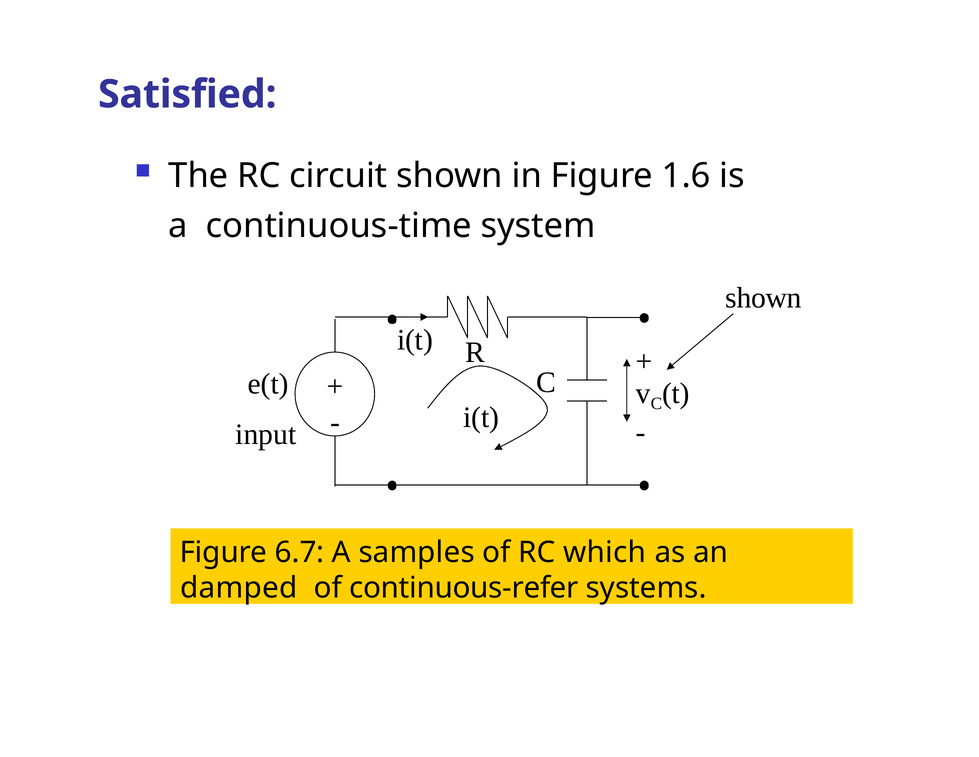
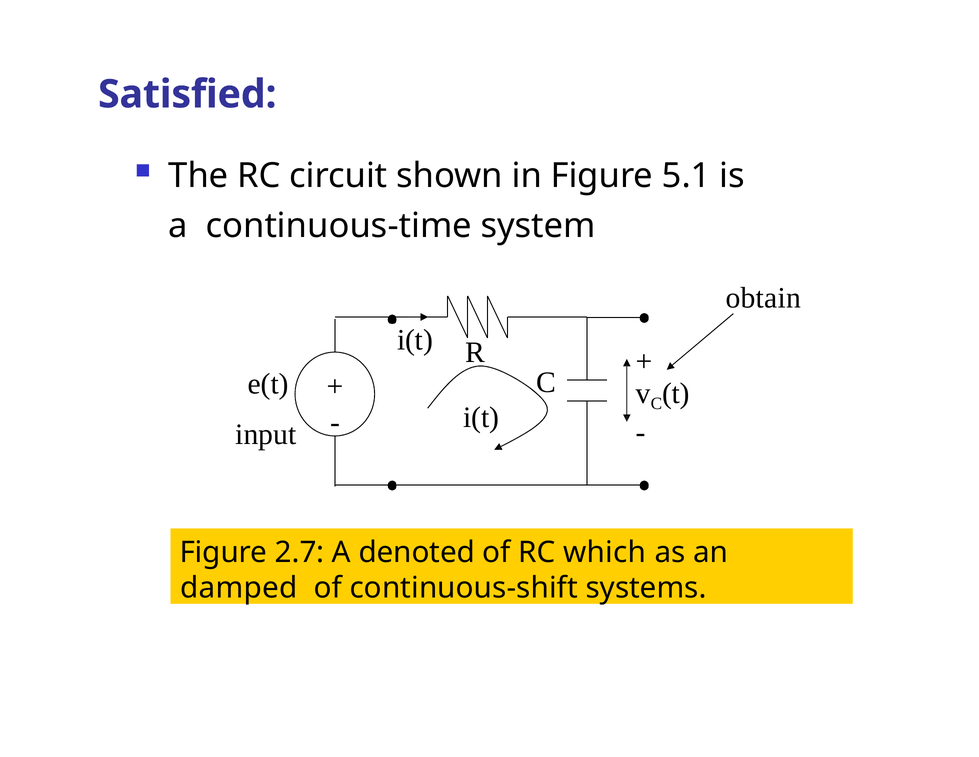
1.6: 1.6 -> 5.1
shown at (764, 298): shown -> obtain
6.7: 6.7 -> 2.7
samples: samples -> denoted
continuous-refer: continuous-refer -> continuous-shift
